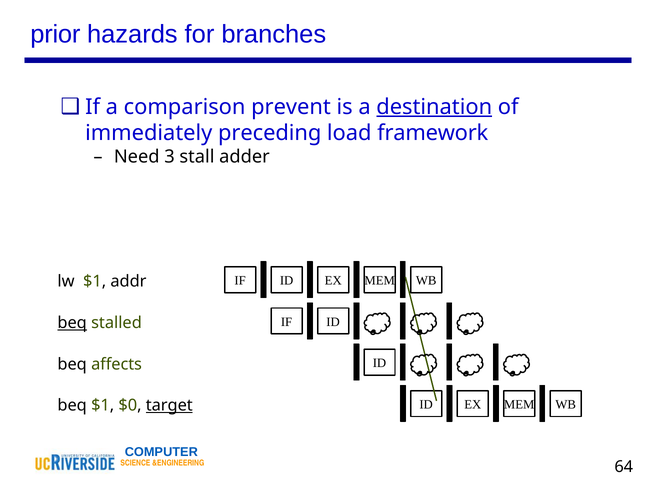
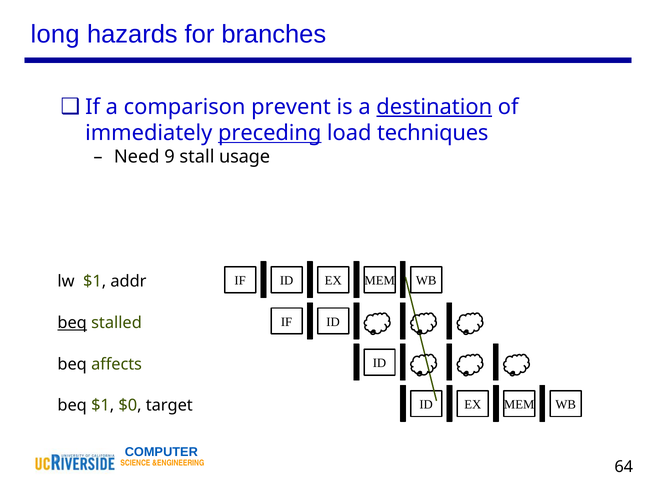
prior: prior -> long
preceding underline: none -> present
framework: framework -> techniques
3: 3 -> 9
adder: adder -> usage
target underline: present -> none
